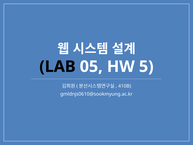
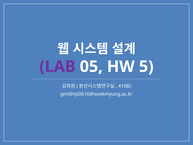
LAB colour: black -> purple
